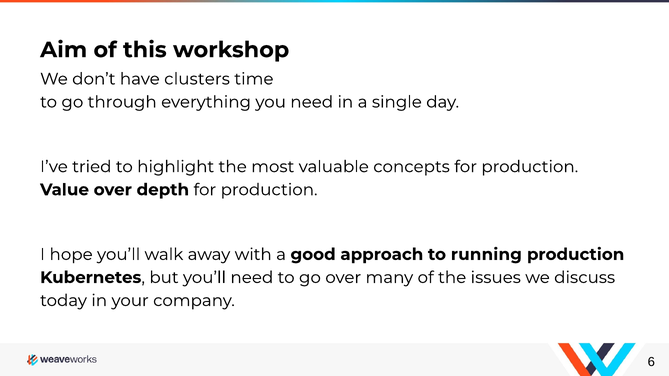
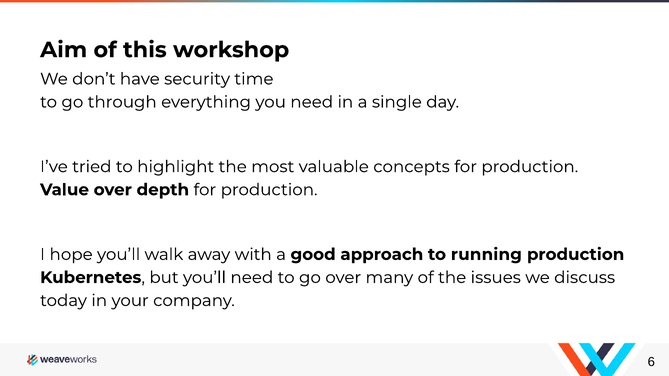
clusters: clusters -> security
